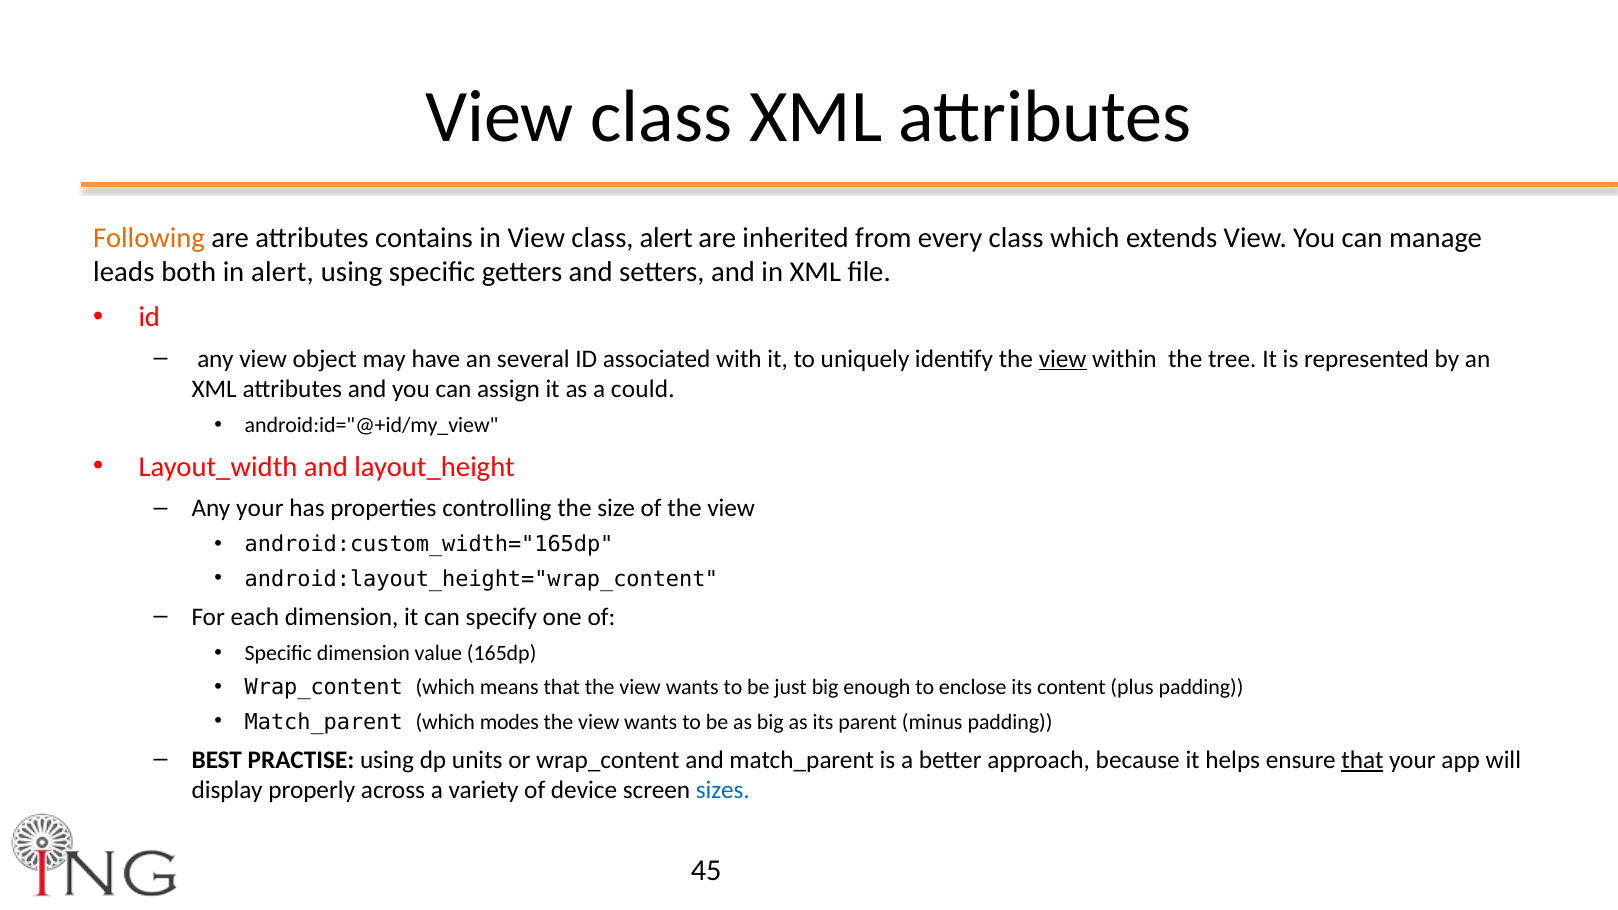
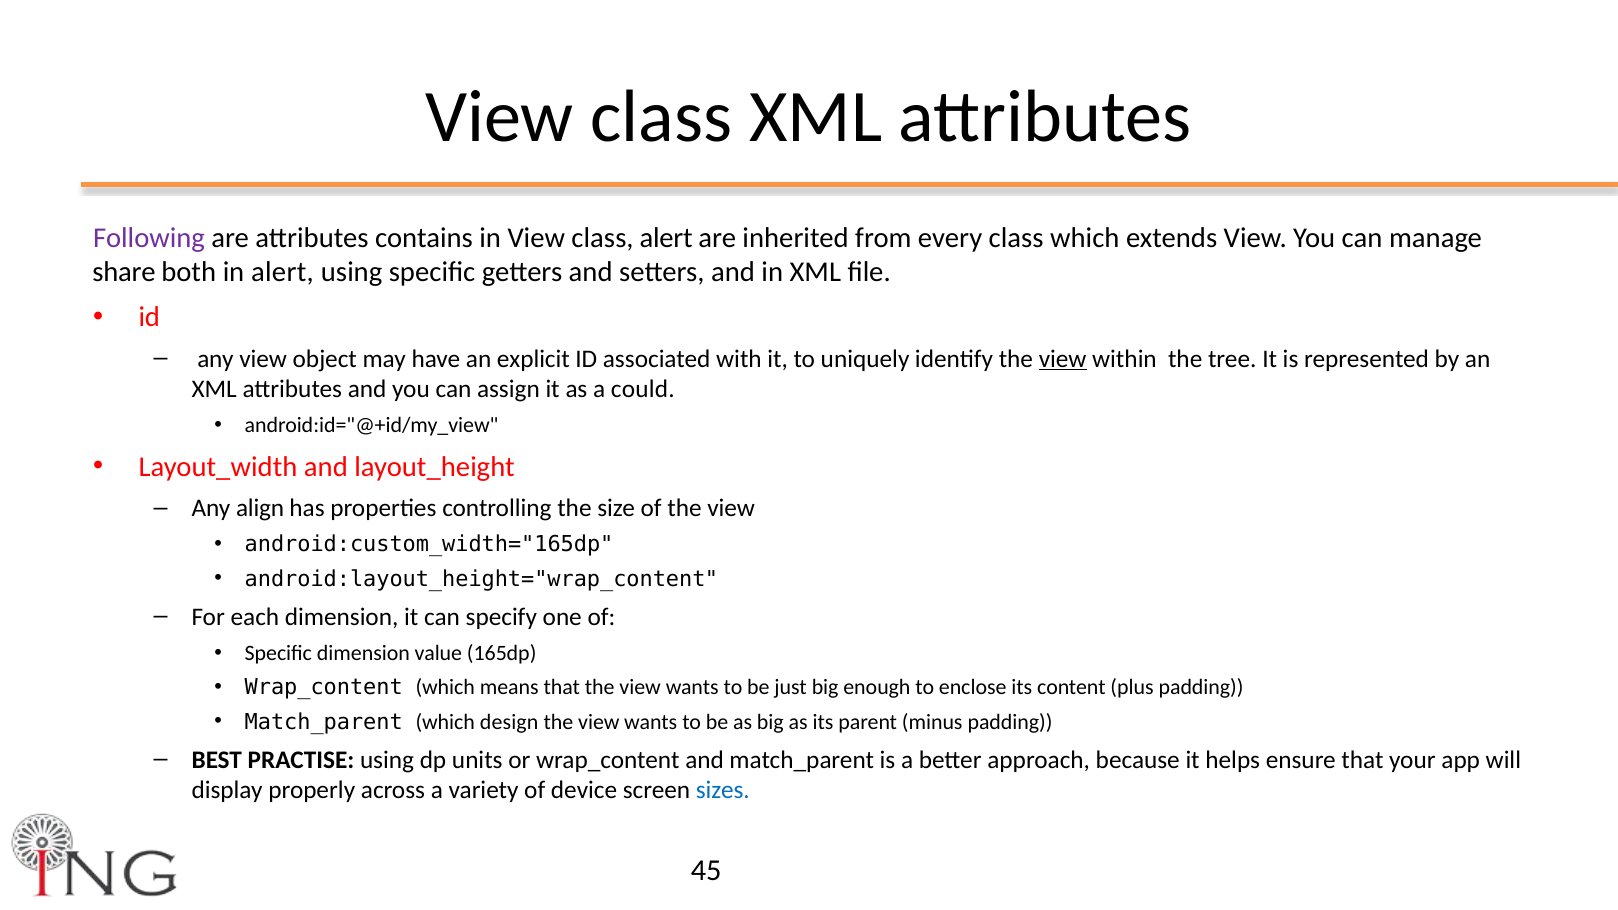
Following colour: orange -> purple
leads: leads -> share
several: several -> explicit
Any your: your -> align
modes: modes -> design
that at (1362, 760) underline: present -> none
